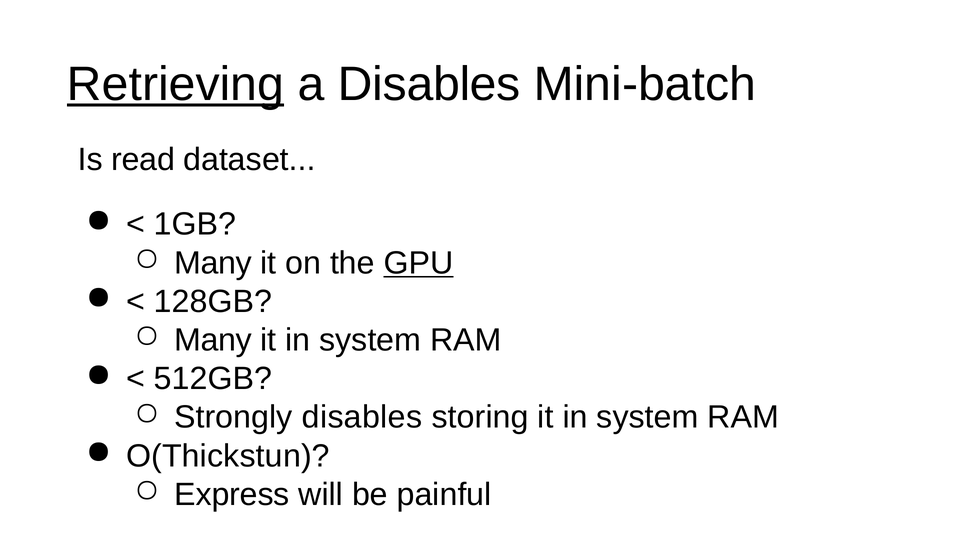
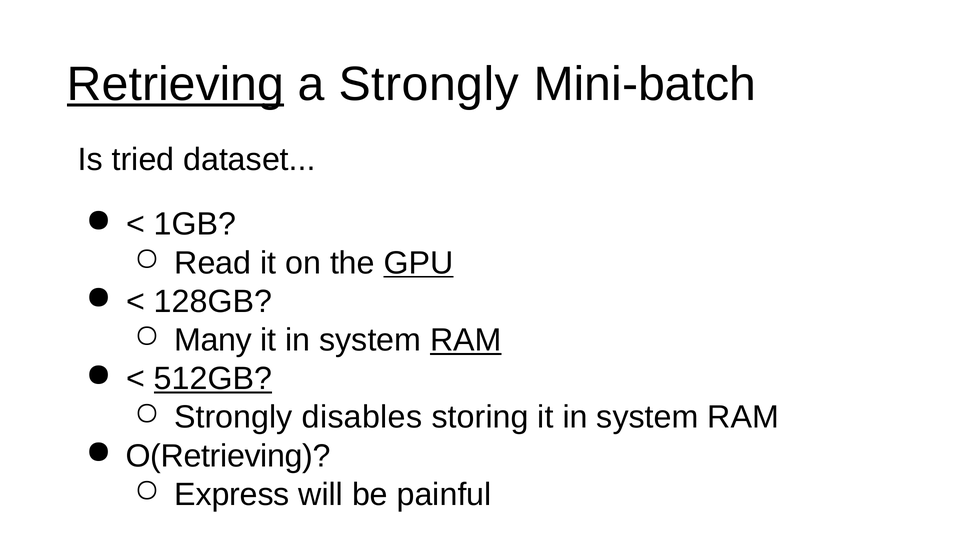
a Disables: Disables -> Strongly
read: read -> tried
Many at (213, 263): Many -> Read
RAM at (466, 340) underline: none -> present
512GB underline: none -> present
O(Thickstun: O(Thickstun -> O(Retrieving
